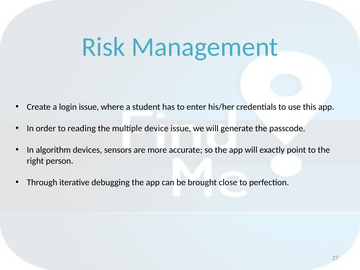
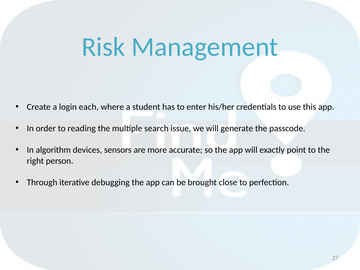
login issue: issue -> each
device: device -> search
